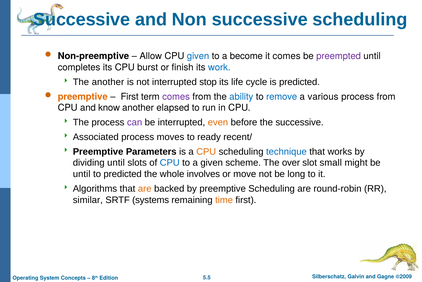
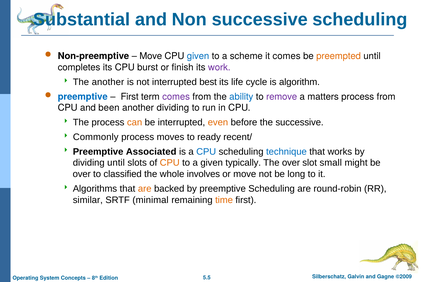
Successive at (82, 20): Successive -> Substantial
Allow at (151, 56): Allow -> Move
become: become -> scheme
preempted colour: purple -> orange
work colour: blue -> purple
stop: stop -> best
is predicted: predicted -> algorithm
preemptive at (83, 96) colour: orange -> blue
remove colour: blue -> purple
various: various -> matters
know: know -> been
another elapsed: elapsed -> dividing
can colour: purple -> orange
Associated: Associated -> Commonly
Parameters: Parameters -> Associated
CPU at (206, 151) colour: orange -> blue
CPU at (170, 162) colour: blue -> orange
scheme: scheme -> typically
until at (82, 174): until -> over
to predicted: predicted -> classified
systems: systems -> minimal
